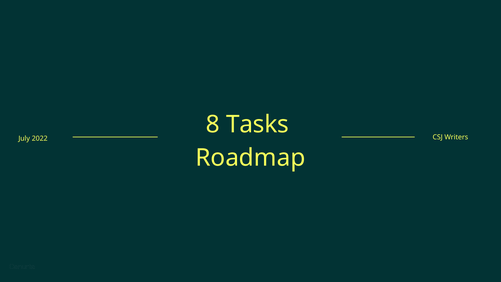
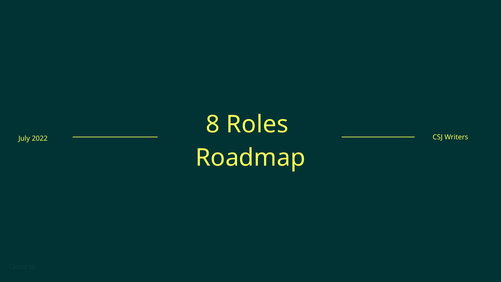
Tasks: Tasks -> Roles
